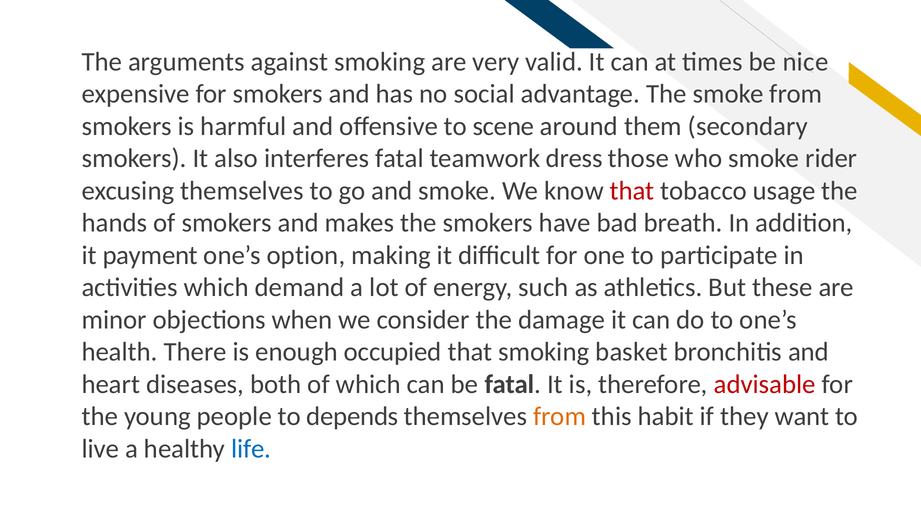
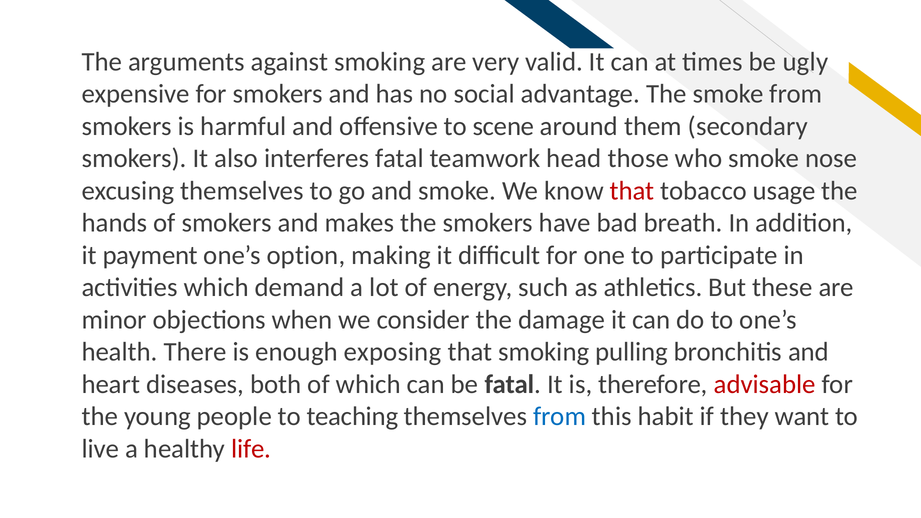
nice: nice -> ugly
dress: dress -> head
rider: rider -> nose
occupied: occupied -> exposing
basket: basket -> pulling
depends: depends -> teaching
from at (560, 416) colour: orange -> blue
life colour: blue -> red
